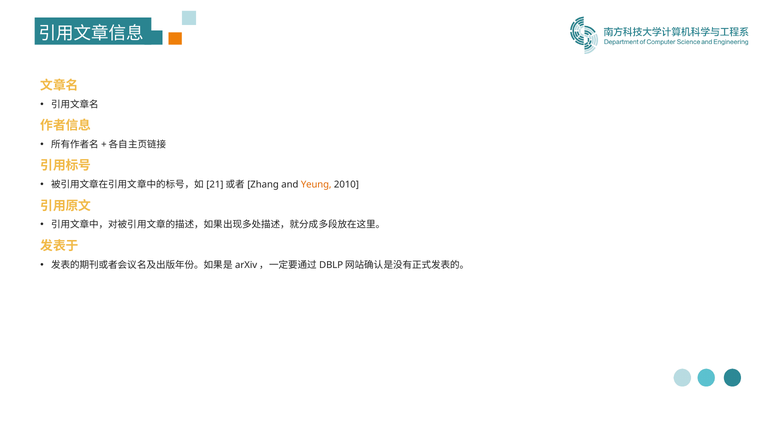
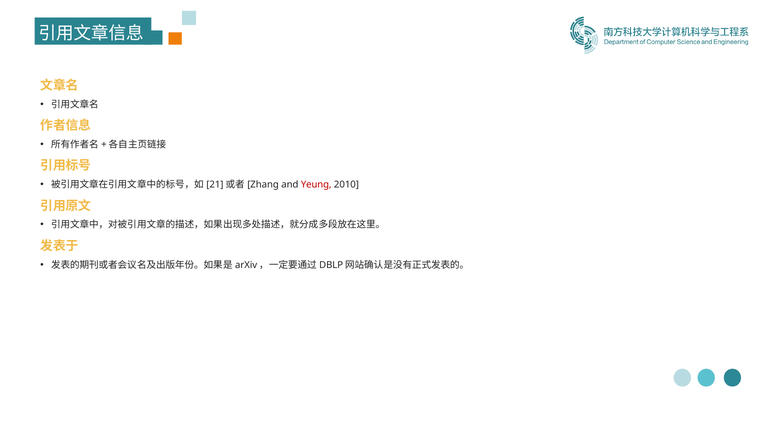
Yeung colour: orange -> red
